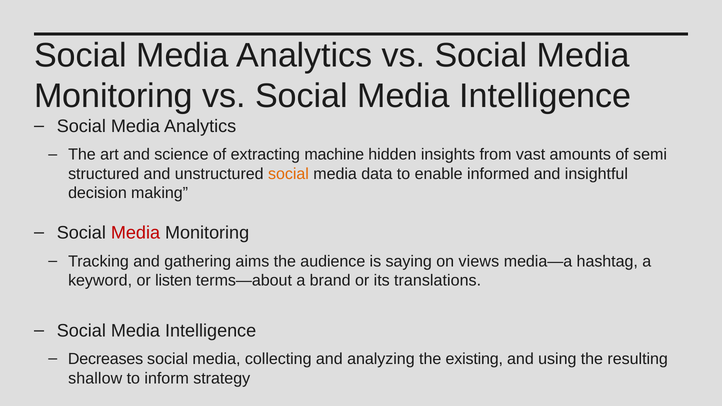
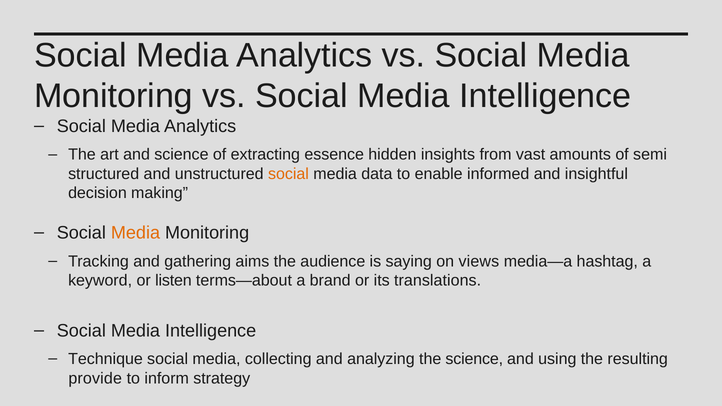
machine: machine -> essence
Media at (135, 233) colour: red -> orange
Decreases: Decreases -> Technique
the existing: existing -> science
shallow: shallow -> provide
